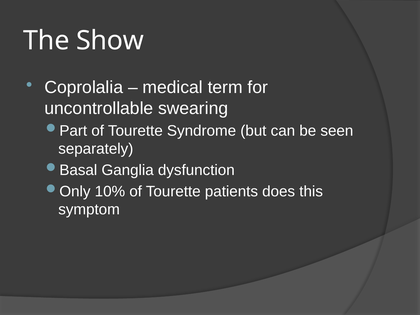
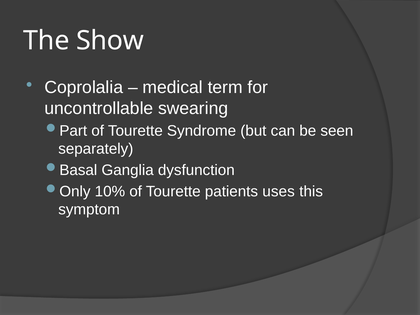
does: does -> uses
